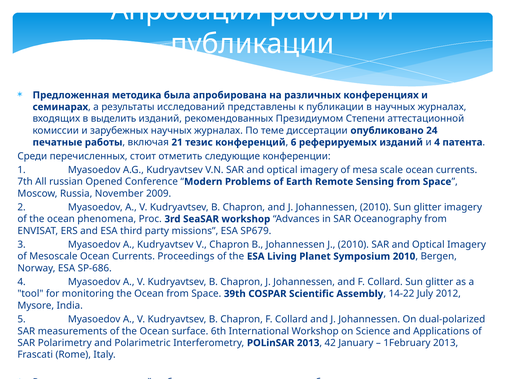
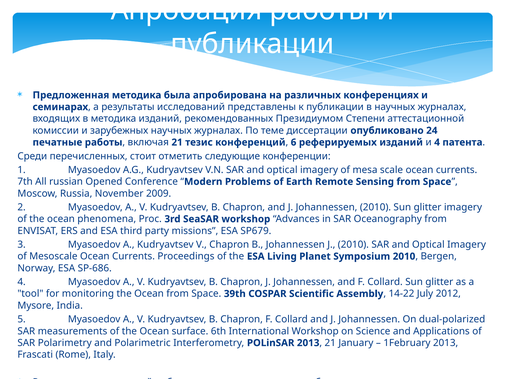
в выделить: выделить -> методика
2013 42: 42 -> 21
